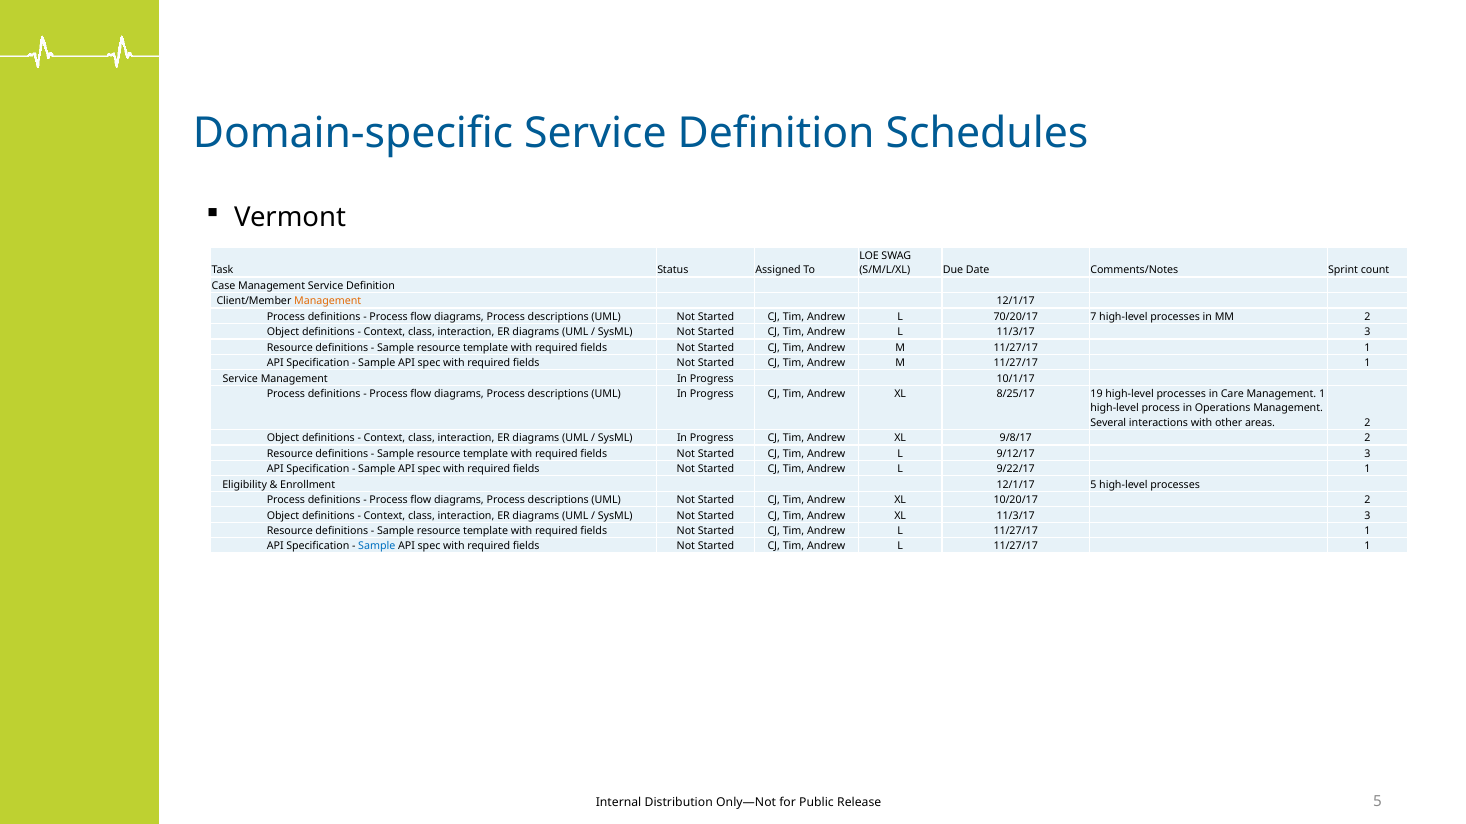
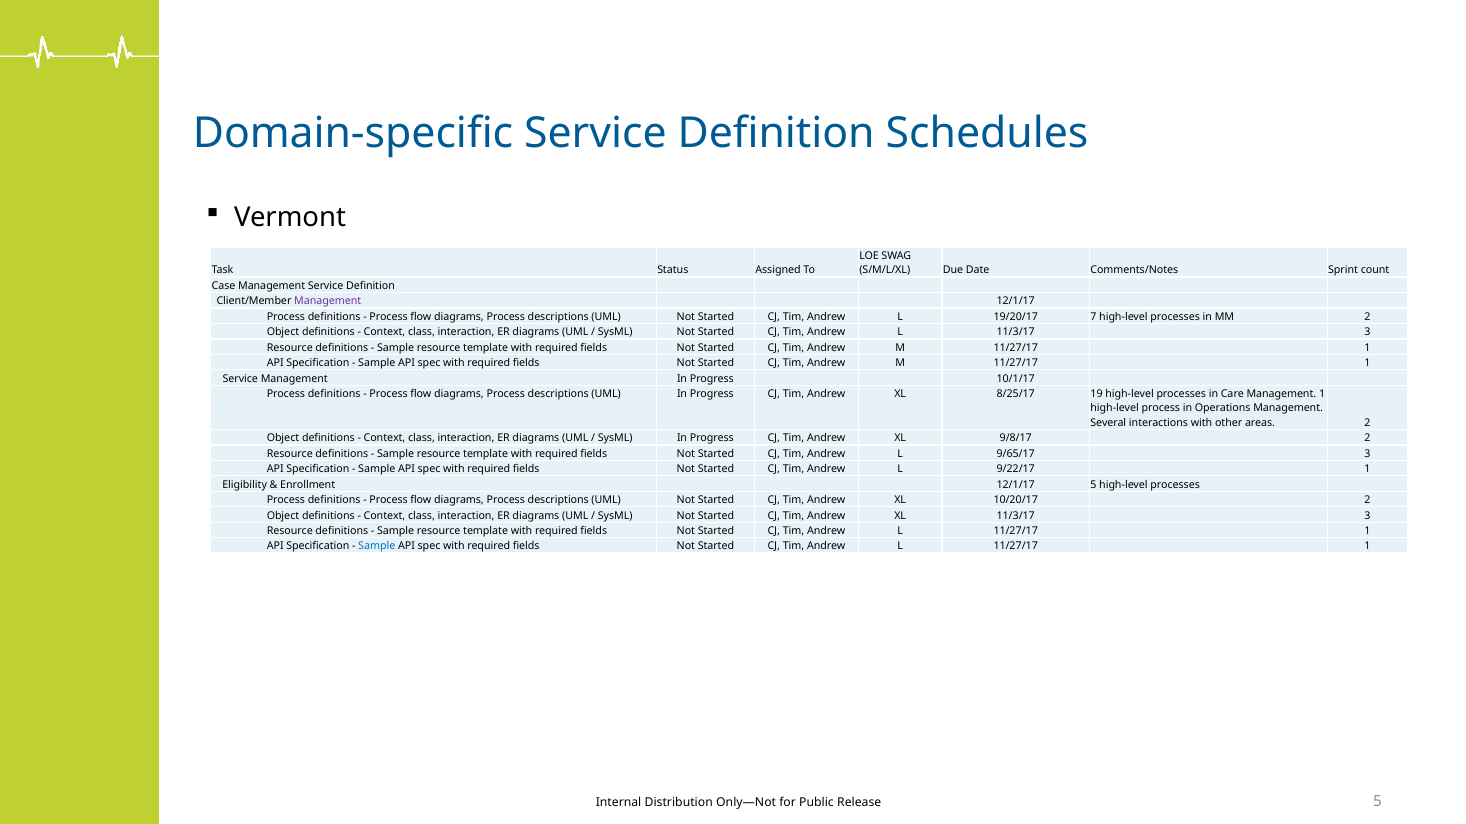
Management at (328, 302) colour: orange -> purple
70/20/17: 70/20/17 -> 19/20/17
9/12/17: 9/12/17 -> 9/65/17
